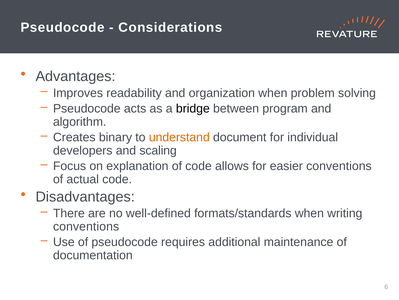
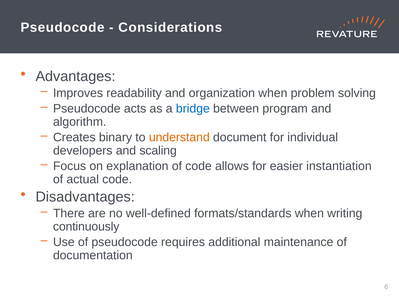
bridge colour: black -> blue
easier conventions: conventions -> instantiation
conventions at (86, 226): conventions -> continuously
